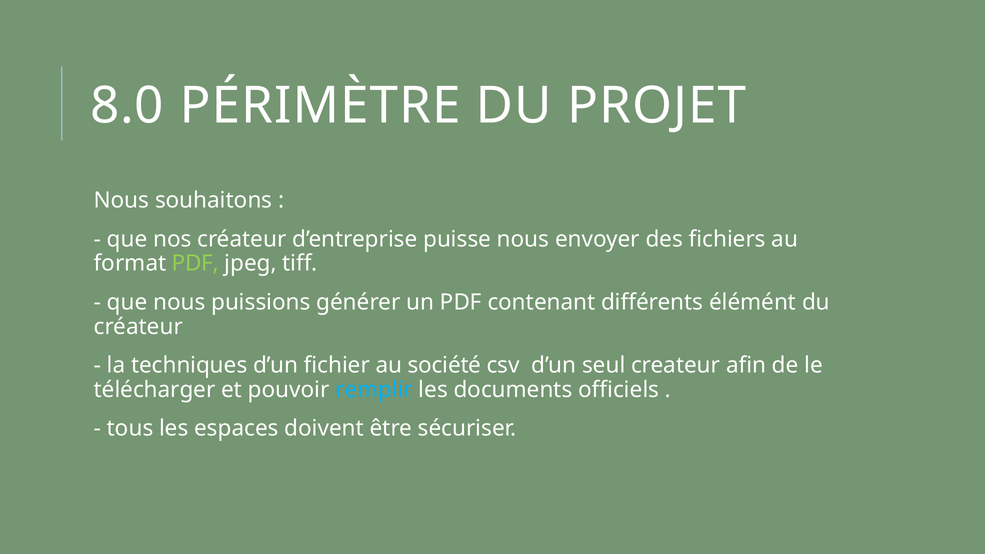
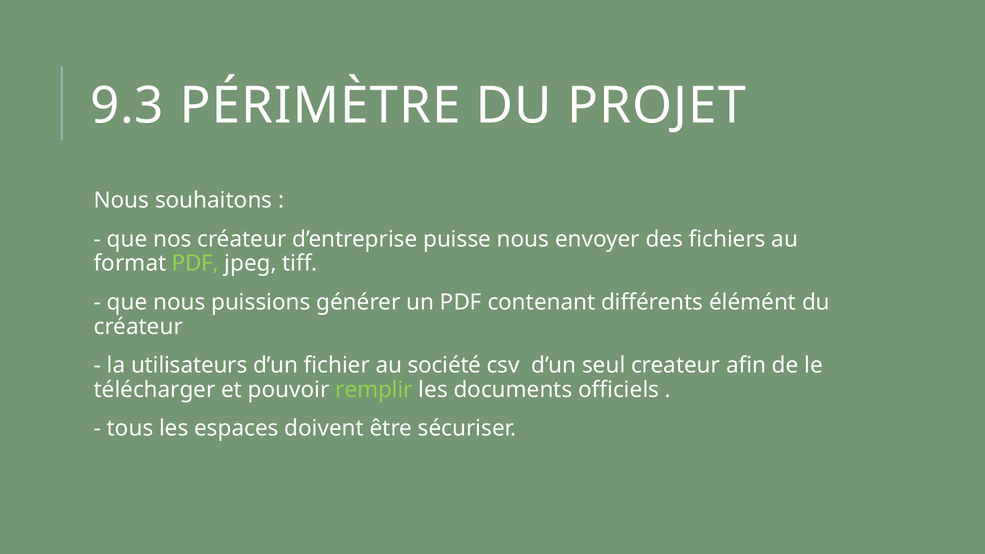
8.0: 8.0 -> 9.3
techniques: techniques -> utilisateurs
remplir colour: light blue -> light green
